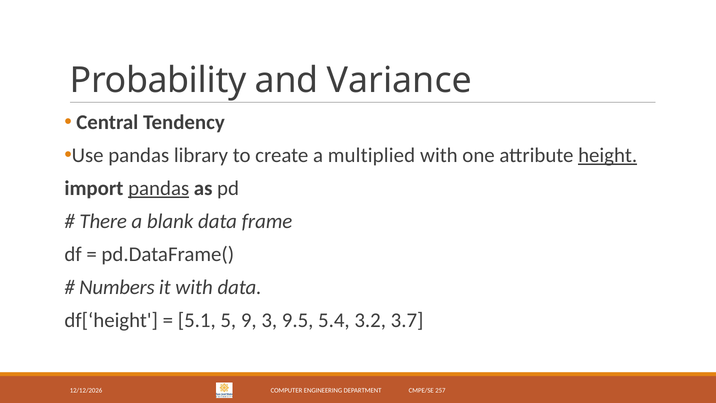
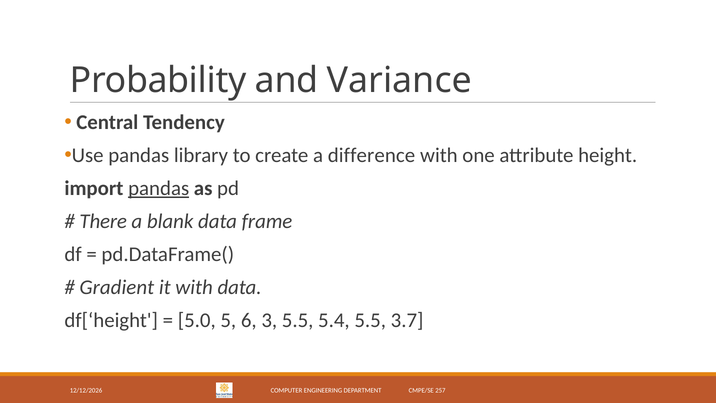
multiplied: multiplied -> difference
height underline: present -> none
Numbers: Numbers -> Gradient
5.1: 5.1 -> 5.0
9: 9 -> 6
3 9.5: 9.5 -> 5.5
5.4 3.2: 3.2 -> 5.5
